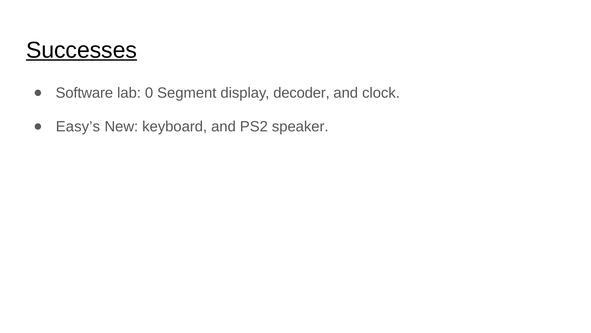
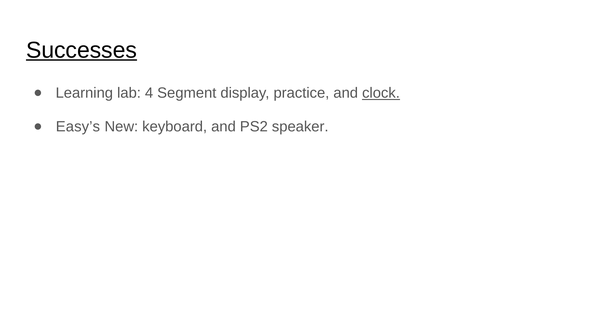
Software: Software -> Learning
0: 0 -> 4
decoder: decoder -> practice
clock underline: none -> present
